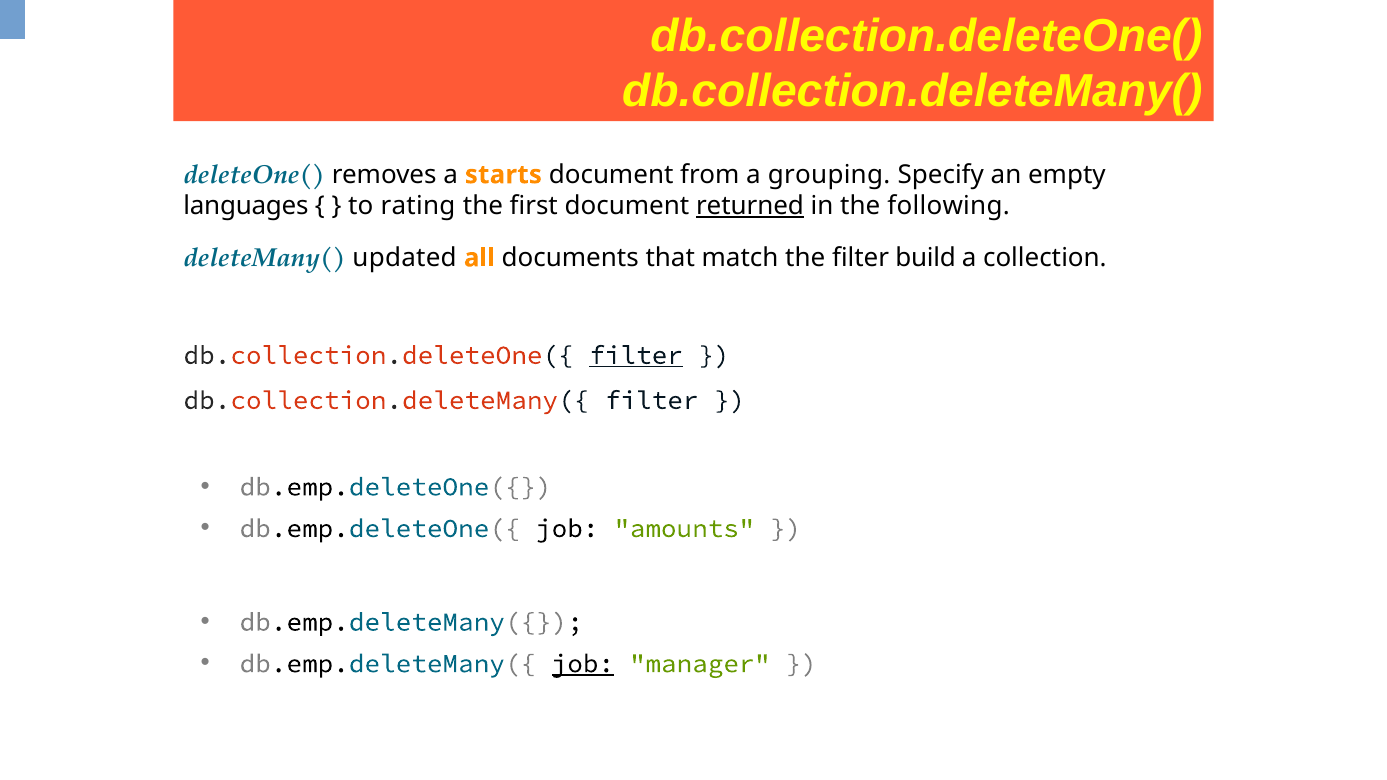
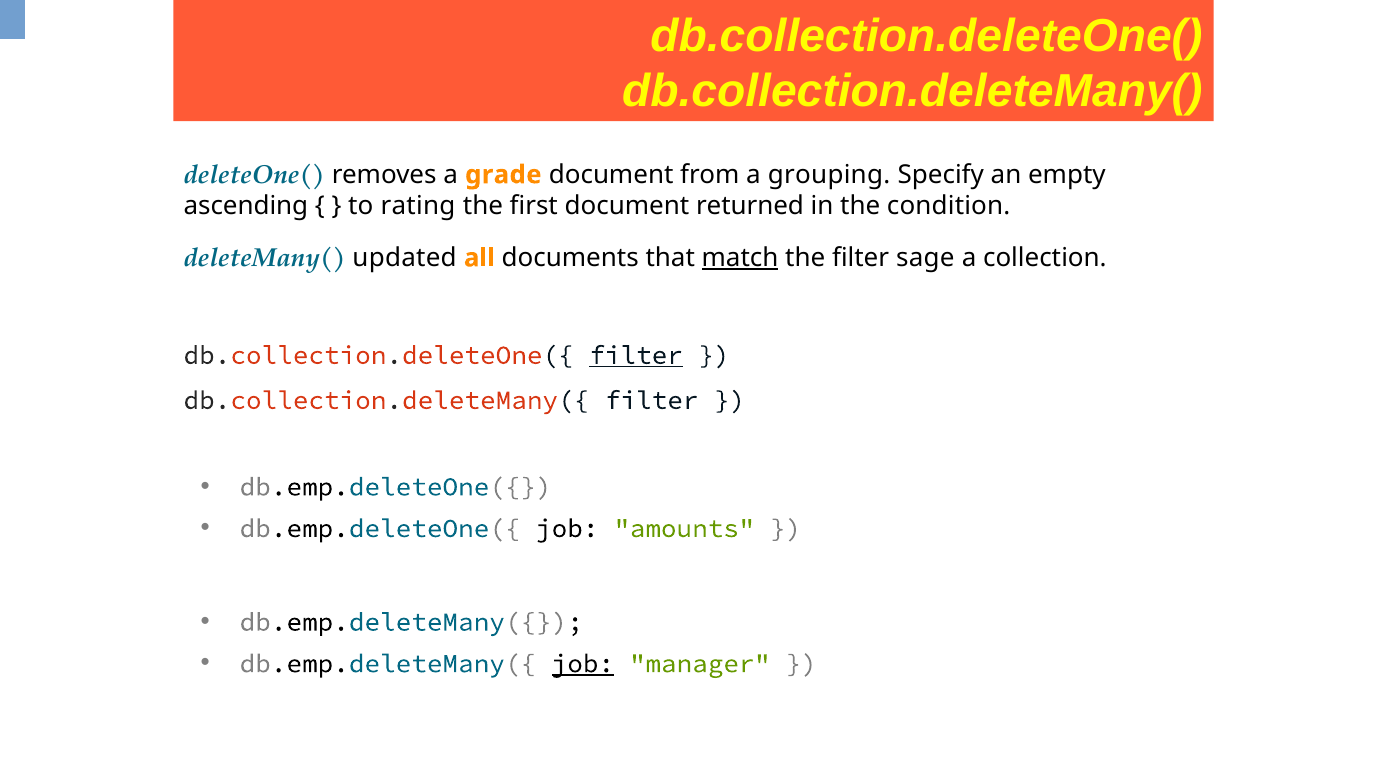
starts: starts -> grade
languages: languages -> ascending
returned underline: present -> none
following: following -> condition
match underline: none -> present
build: build -> sage
